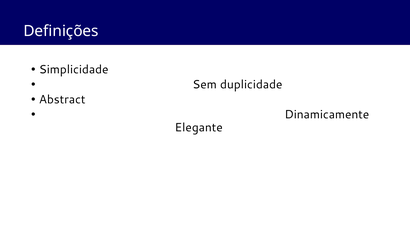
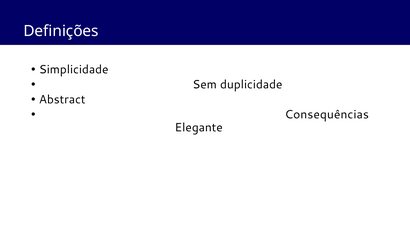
Dinamicamente: Dinamicamente -> Consequências
